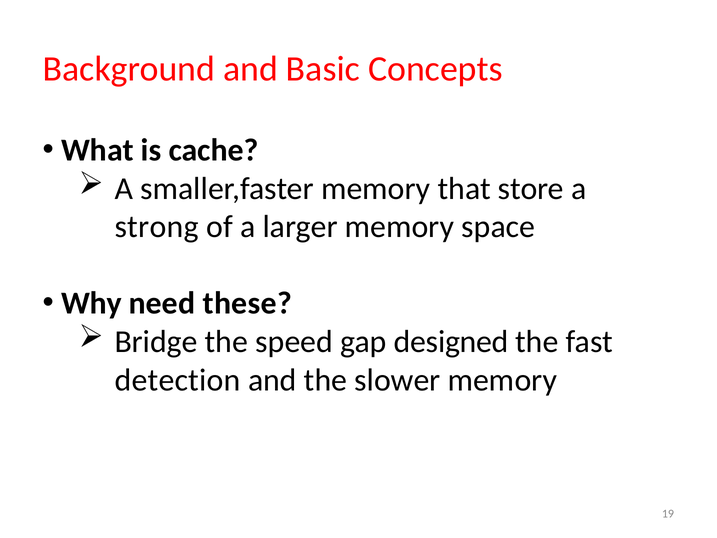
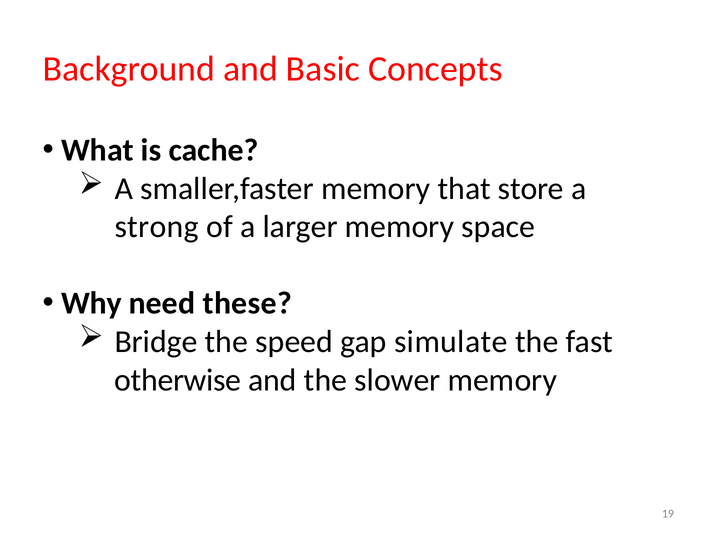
designed: designed -> simulate
detection: detection -> otherwise
